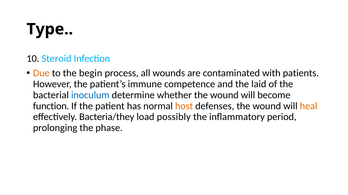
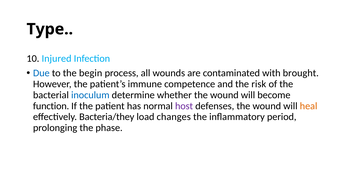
Steroid: Steroid -> Injured
Due colour: orange -> blue
patients: patients -> brought
laid: laid -> risk
host colour: orange -> purple
possibly: possibly -> changes
